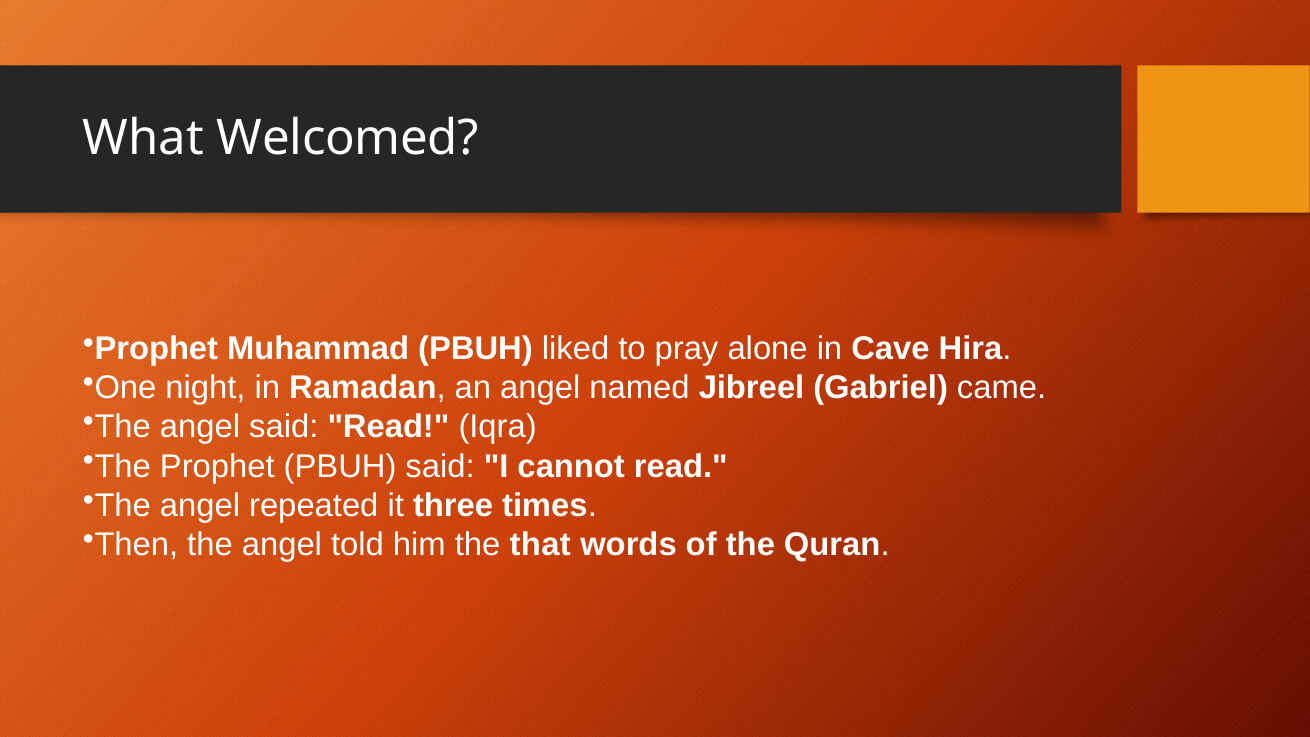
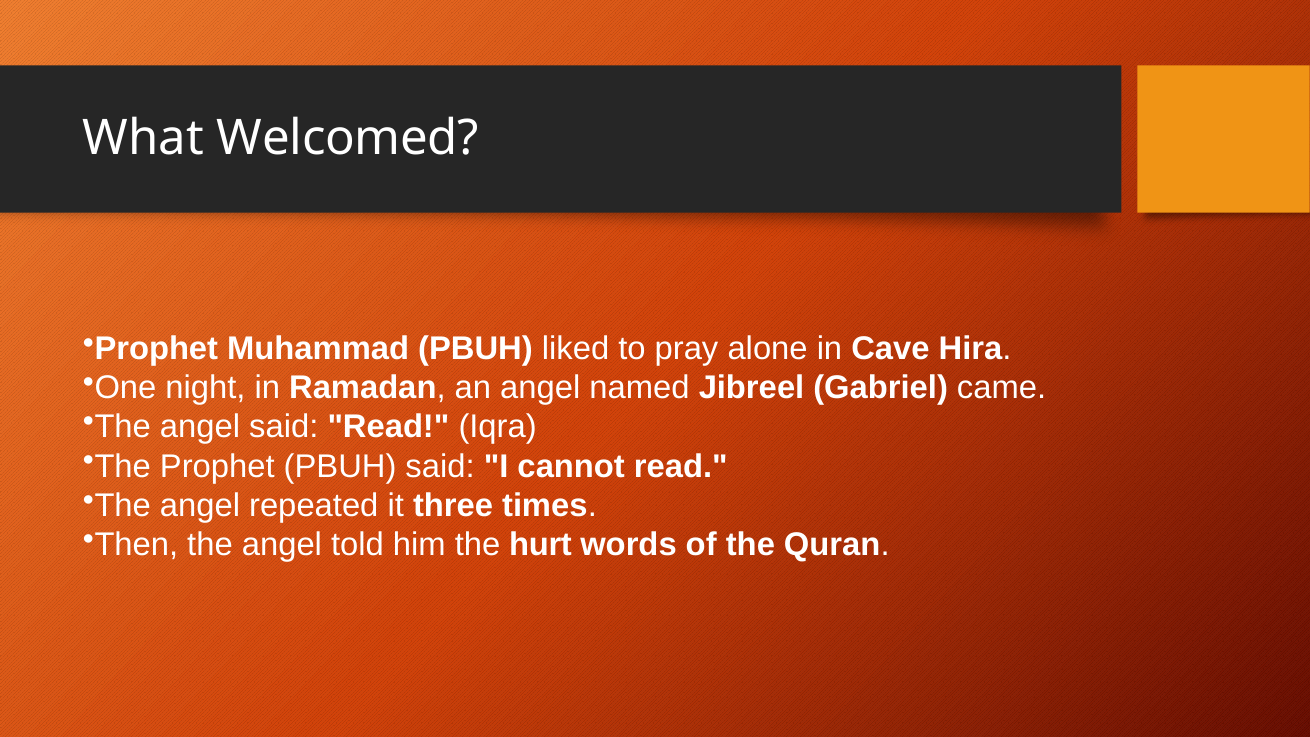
that: that -> hurt
